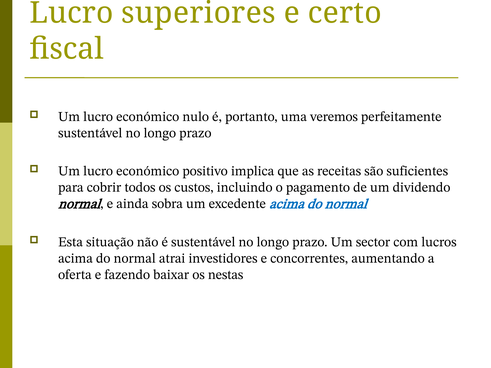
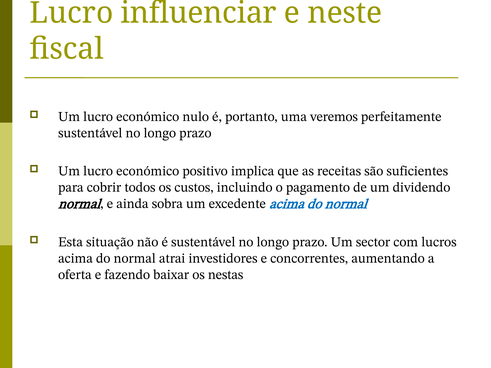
superiores: superiores -> influenciar
certo: certo -> neste
